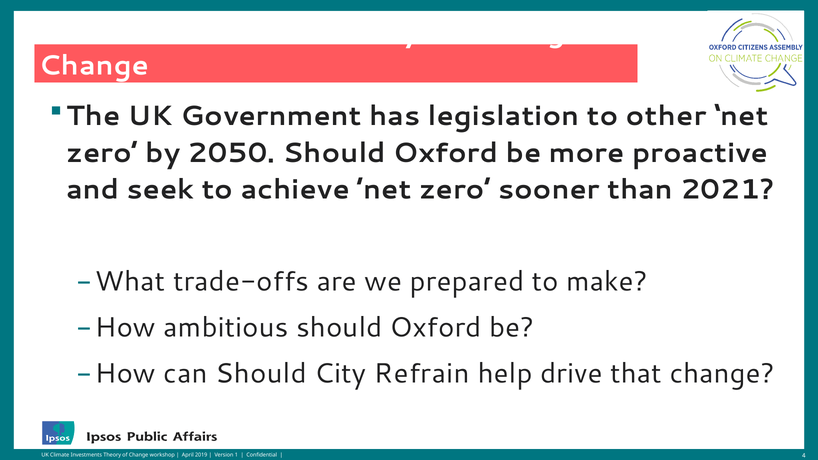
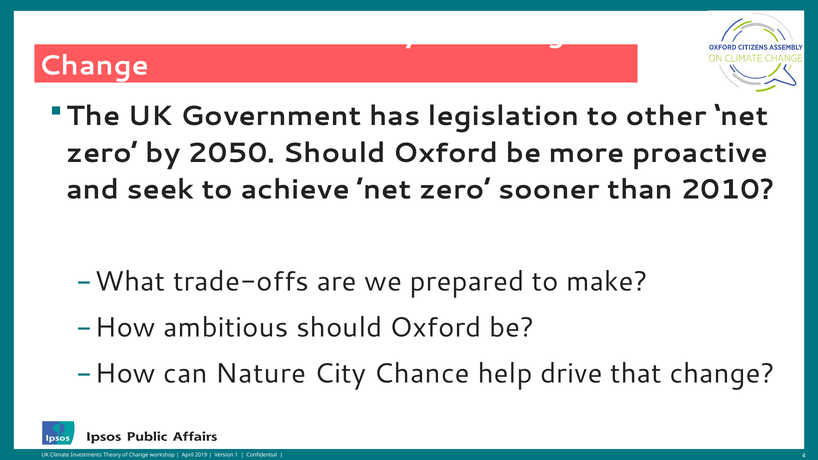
2021: 2021 -> 2010
can Should: Should -> Nature
Refrain: Refrain -> Chance
